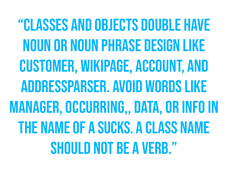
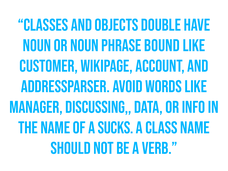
design: design -> bound
Occurring: Occurring -> Discussing
